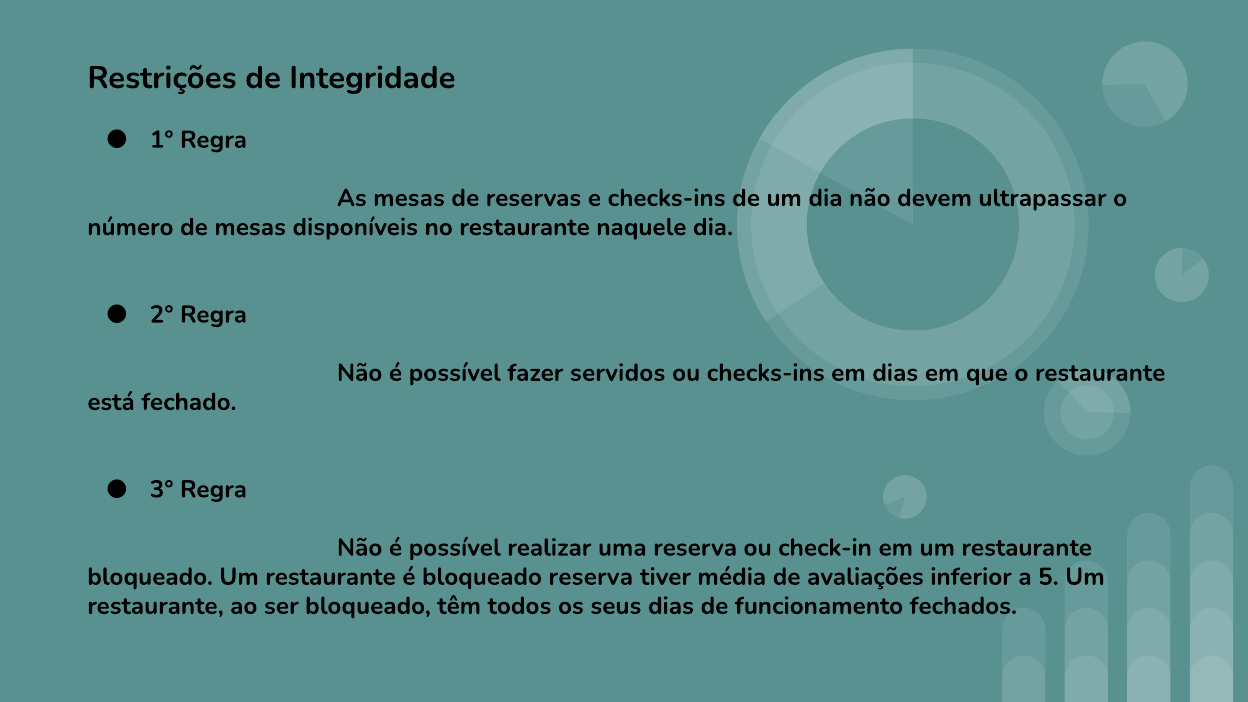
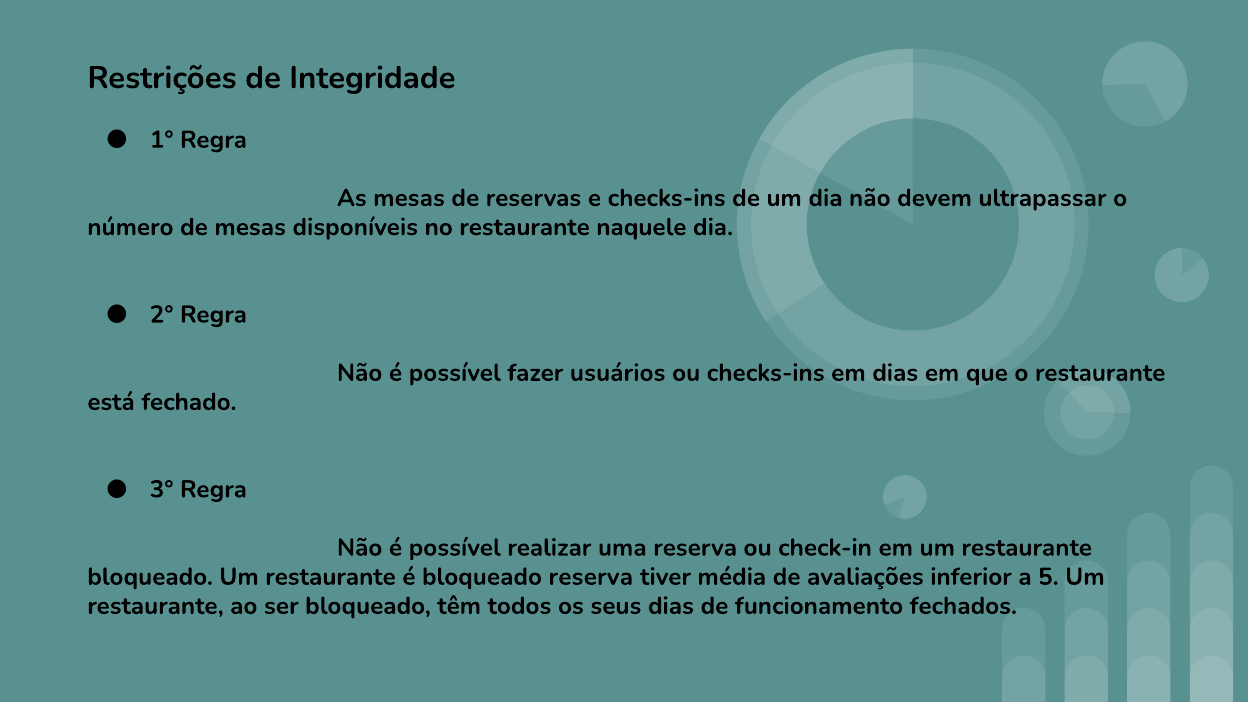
servidos: servidos -> usuários
